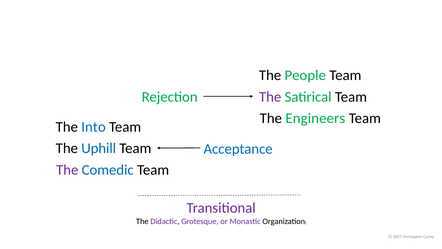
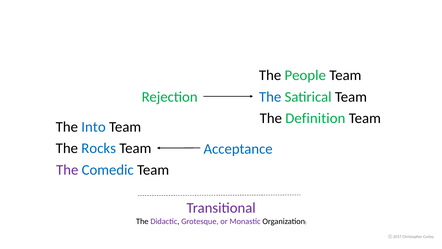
The at (270, 97) colour: purple -> blue
Engineers: Engineers -> Definition
Uphill: Uphill -> Rocks
